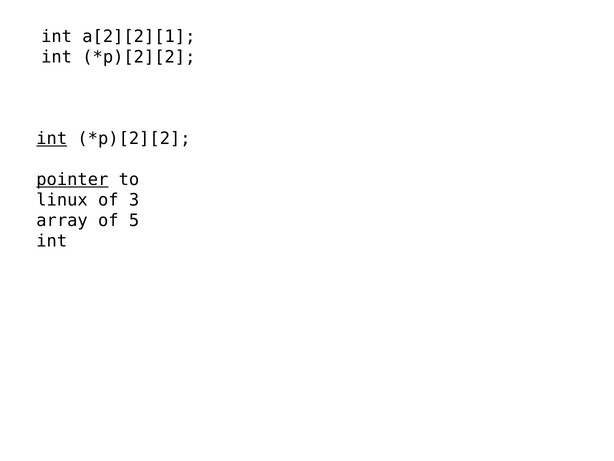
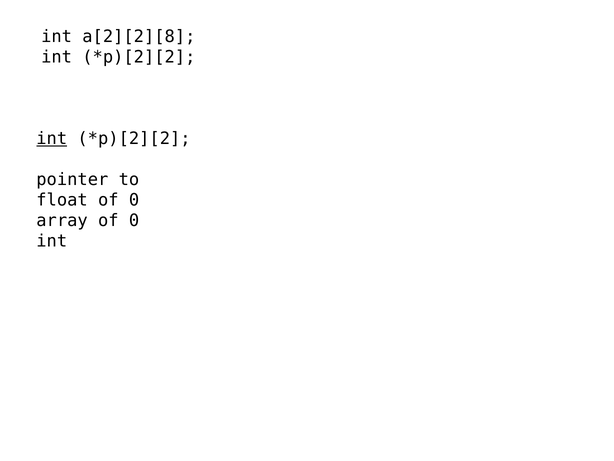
a[2][2][1: a[2][2][1 -> a[2][2][8
pointer underline: present -> none
linux: linux -> float
3 at (134, 200): 3 -> 0
array of 5: 5 -> 0
